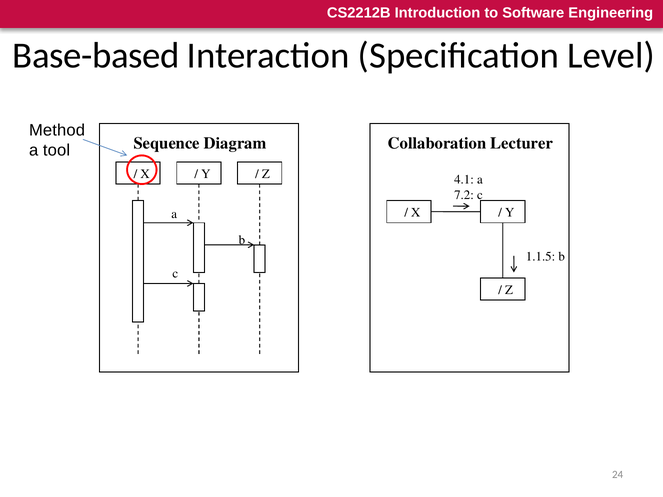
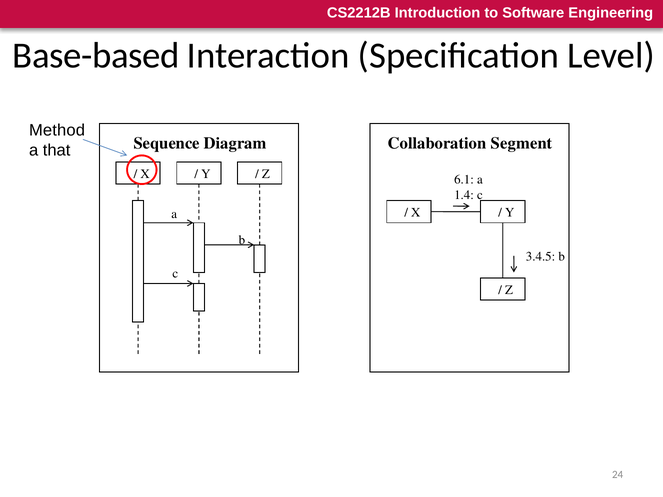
Lecturer: Lecturer -> Segment
tool: tool -> that
4.1: 4.1 -> 6.1
7.2: 7.2 -> 1.4
1.1.5: 1.1.5 -> 3.4.5
